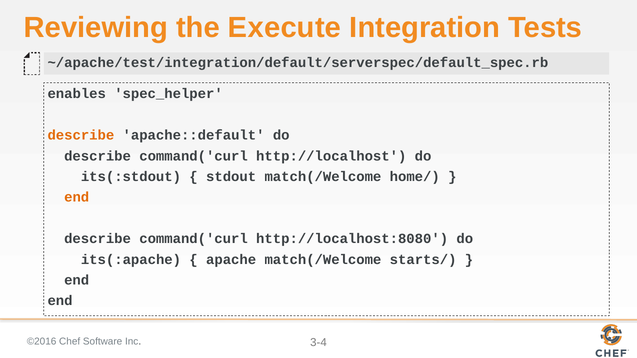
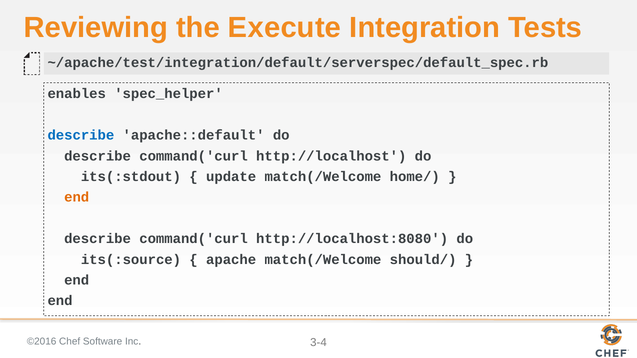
describe at (81, 135) colour: orange -> blue
stdout: stdout -> update
its(:apache: its(:apache -> its(:source
starts/: starts/ -> should/
